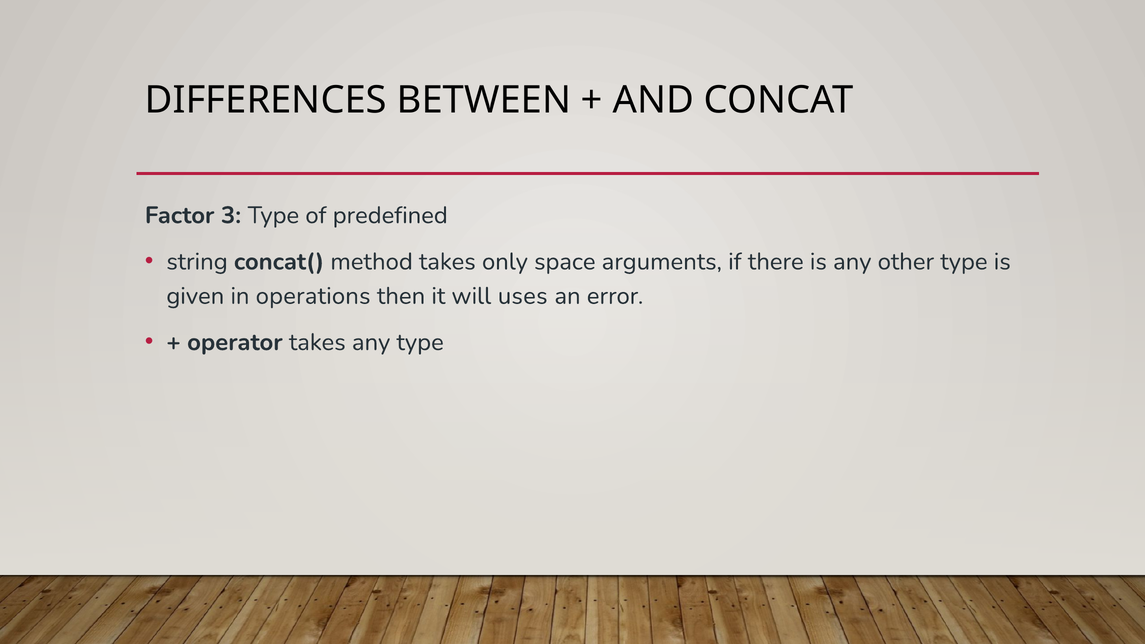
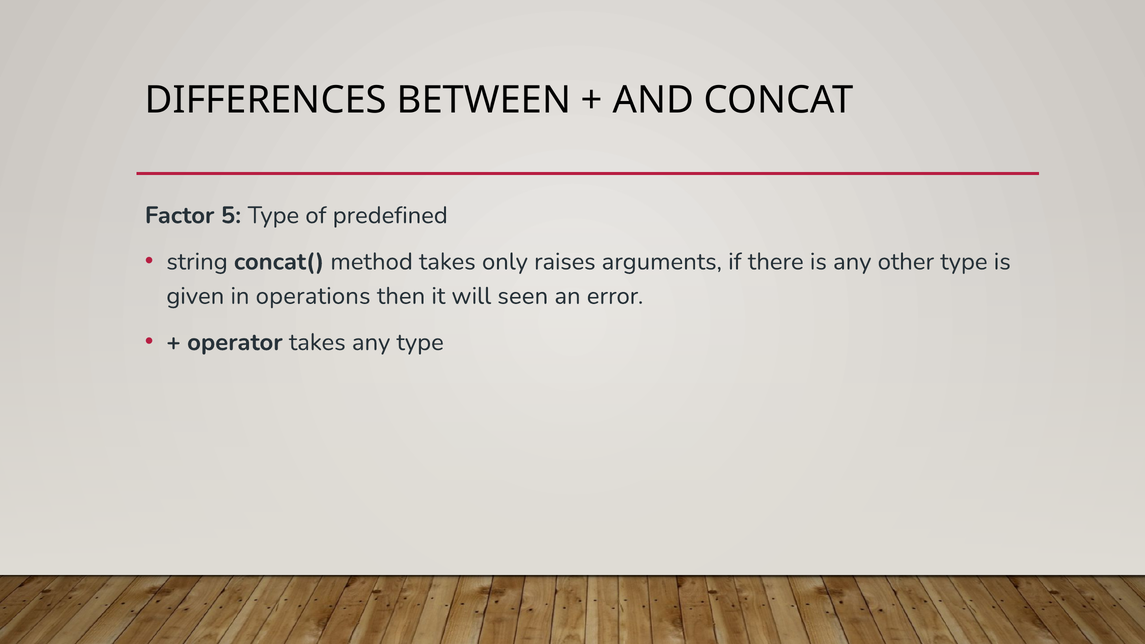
3: 3 -> 5
space: space -> raises
uses: uses -> seen
